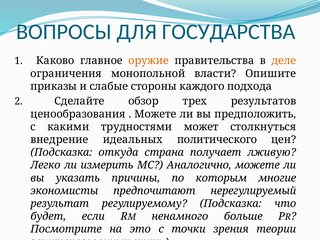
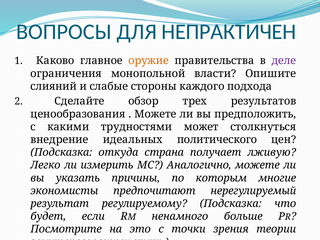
ГОСУДАРСТВА: ГОСУДАРСТВА -> НЕПРАКТИЧЕН
деле colour: orange -> purple
приказы: приказы -> слияний
